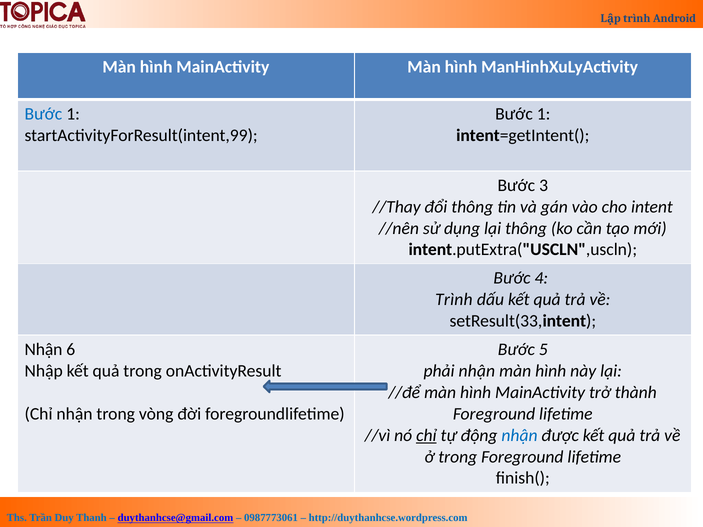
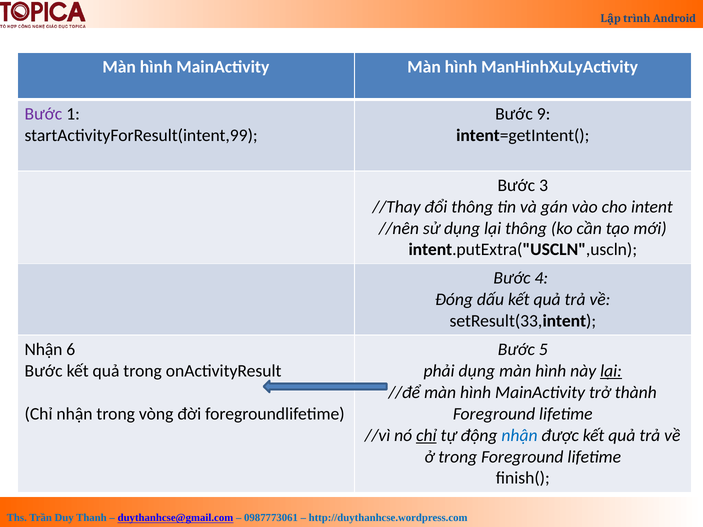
Bước at (43, 114) colour: blue -> purple
1 at (544, 114): 1 -> 9
Trình at (454, 300): Trình -> Đóng
Nhập at (44, 371): Nhập -> Bước
phải nhận: nhận -> dụng
lại at (611, 371) underline: none -> present
